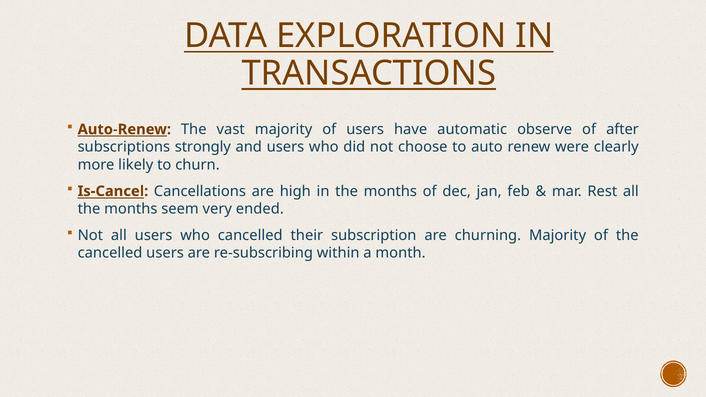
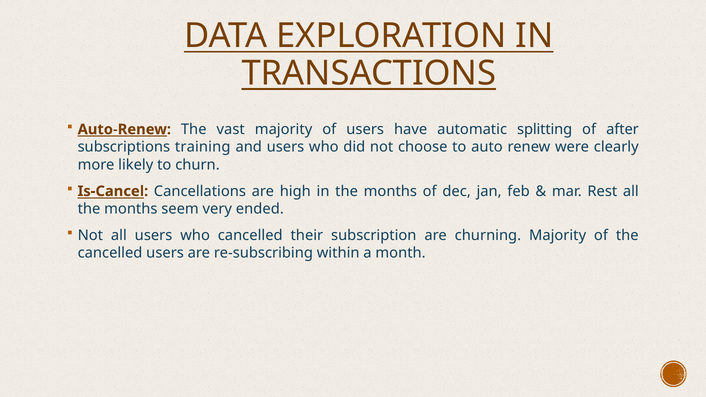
observe: observe -> splitting
strongly: strongly -> training
